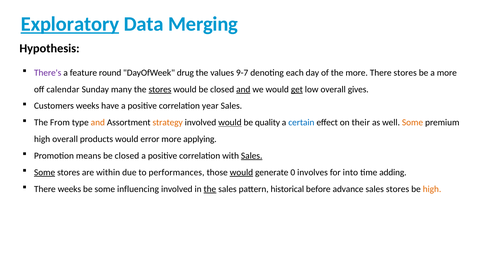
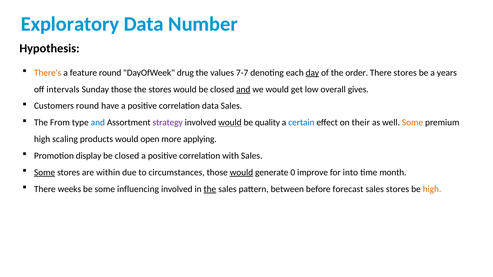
Exploratory underline: present -> none
Merging: Merging -> Number
There's colour: purple -> orange
9-7: 9-7 -> 7-7
day underline: none -> present
the more: more -> order
a more: more -> years
calendar: calendar -> intervals
Sunday many: many -> those
stores at (160, 89) underline: present -> none
get underline: present -> none
Customers weeks: weeks -> round
correlation year: year -> data
and at (98, 123) colour: orange -> blue
strategy colour: orange -> purple
high overall: overall -> scaling
error: error -> open
means: means -> display
Sales at (252, 156) underline: present -> none
performances: performances -> circumstances
involves: involves -> improve
adding: adding -> month
historical: historical -> between
advance: advance -> forecast
